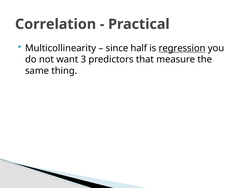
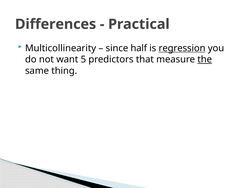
Correlation: Correlation -> Differences
3: 3 -> 5
the underline: none -> present
